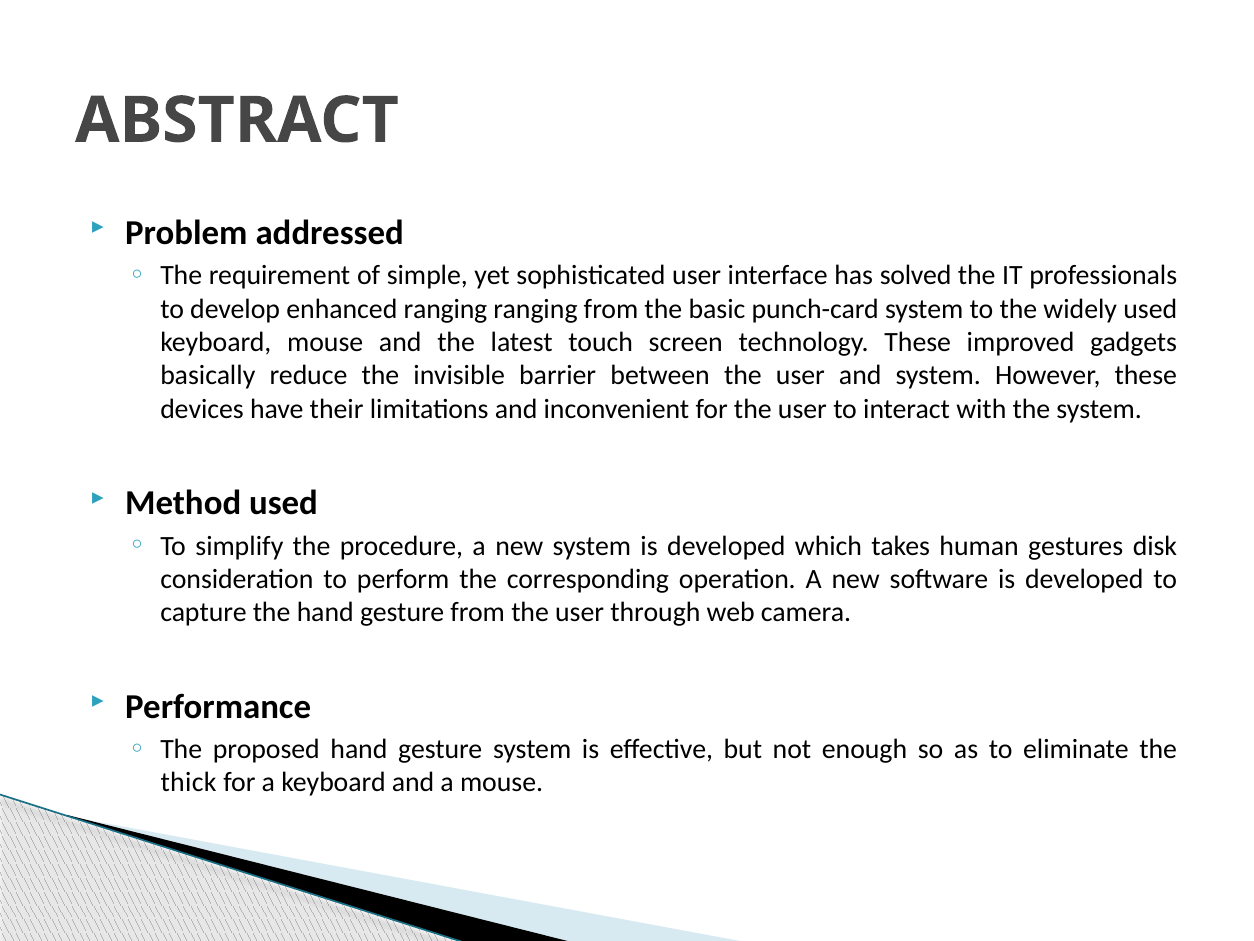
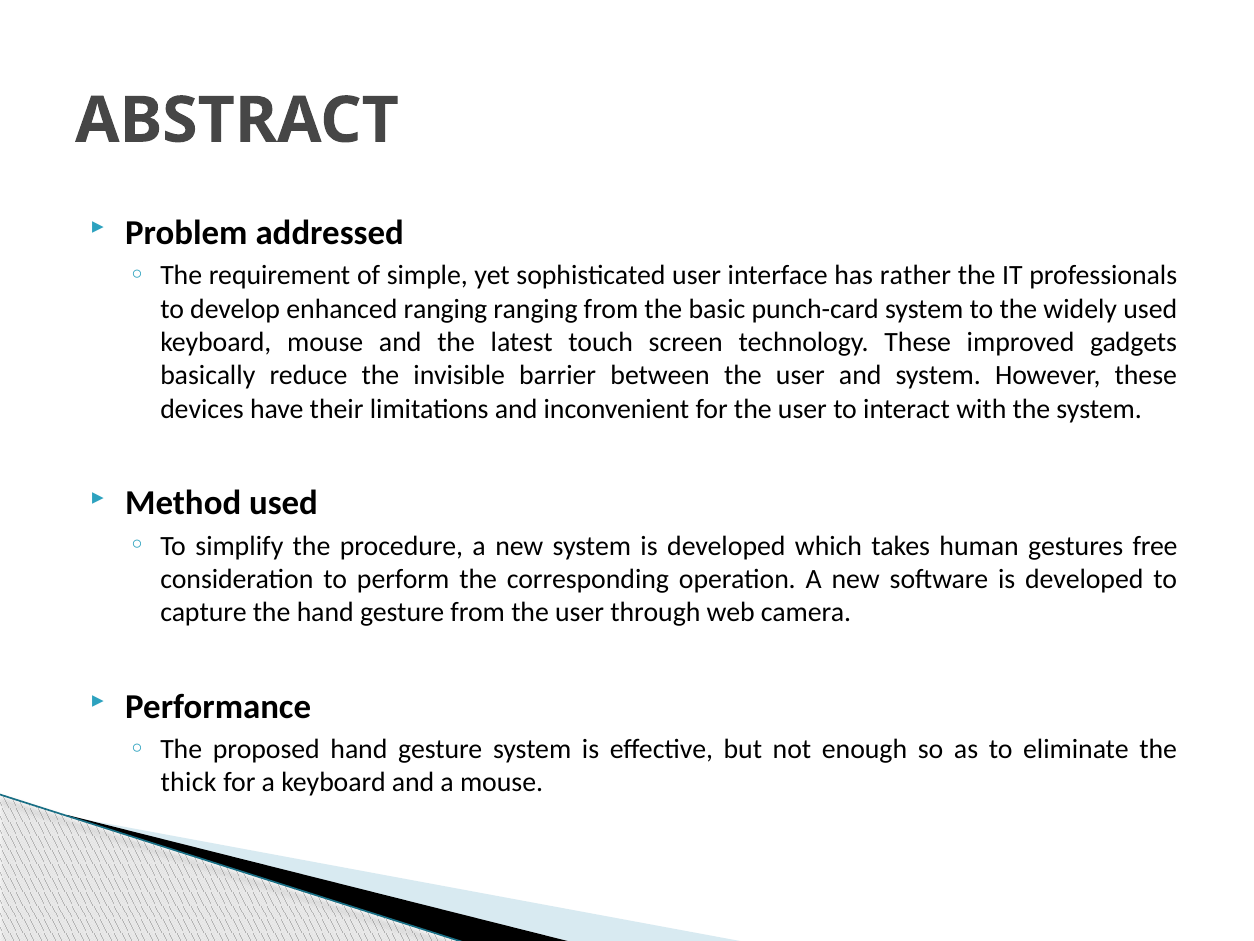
solved: solved -> rather
disk: disk -> free
